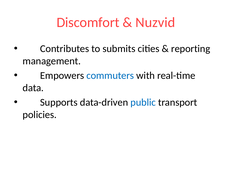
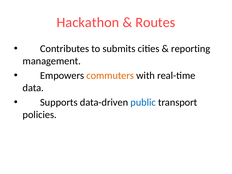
Discomfort: Discomfort -> Hackathon
Nuzvid: Nuzvid -> Routes
commuters colour: blue -> orange
